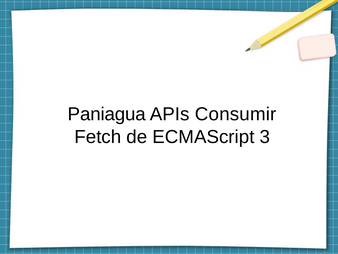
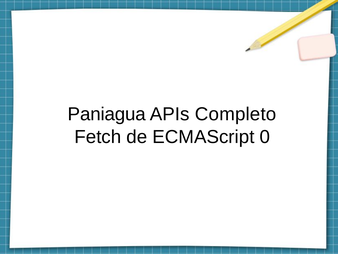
Consumir: Consumir -> Completo
3: 3 -> 0
